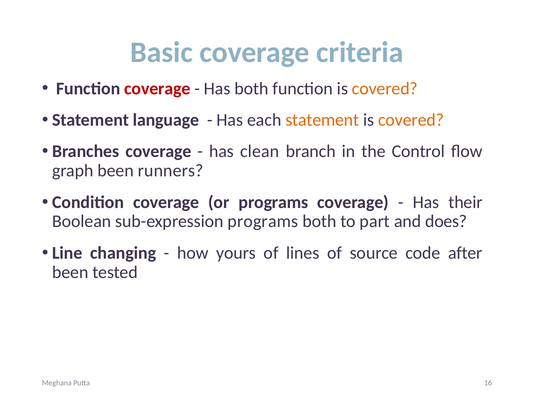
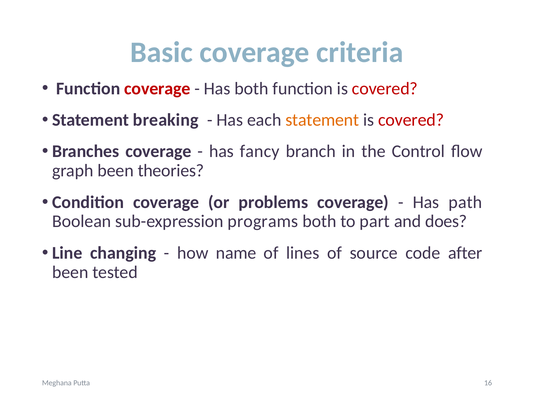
covered at (385, 88) colour: orange -> red
language: language -> breaking
covered at (411, 120) colour: orange -> red
clean: clean -> fancy
runners: runners -> theories
or programs: programs -> problems
their: their -> path
yours: yours -> name
